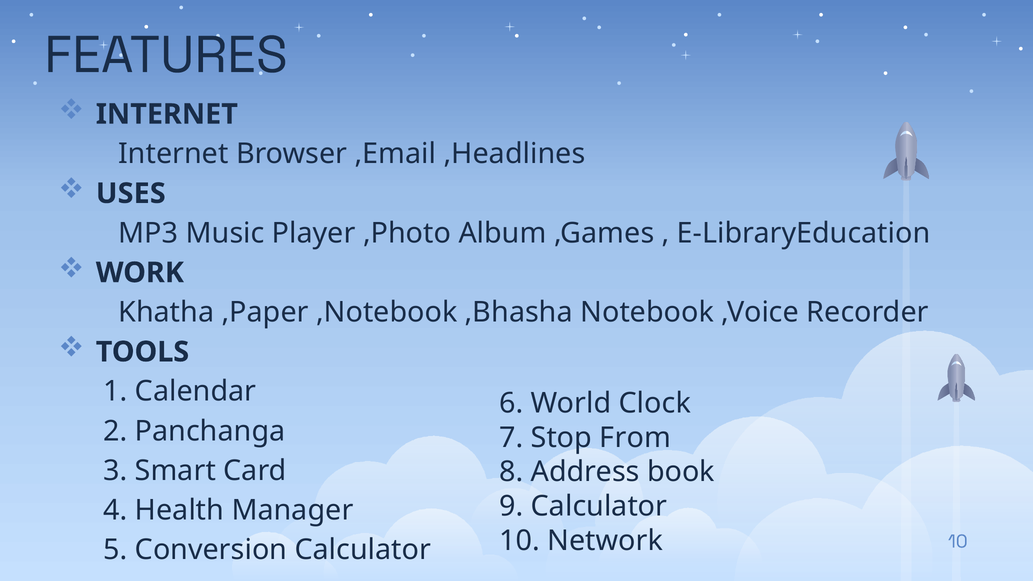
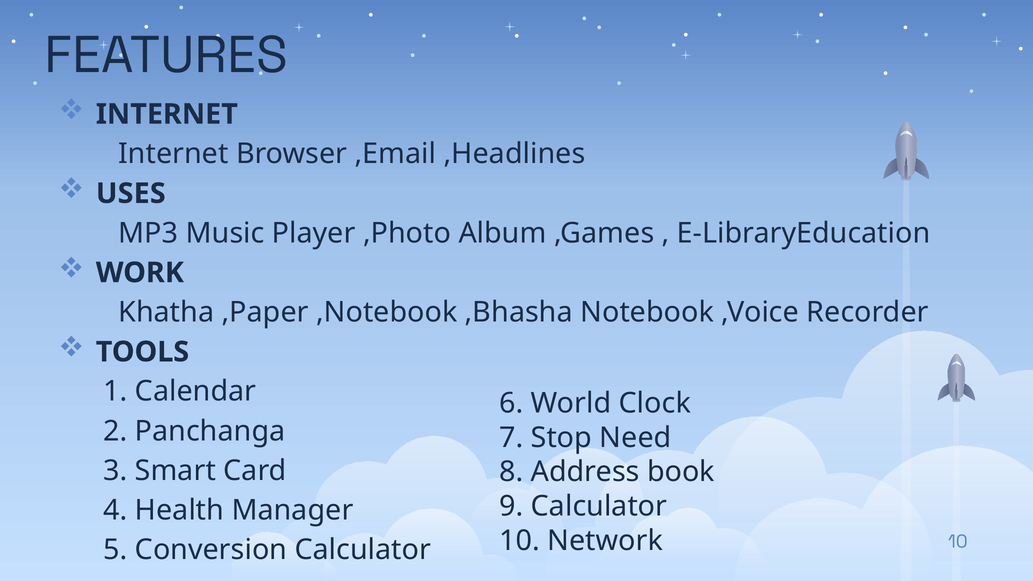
From: From -> Need
